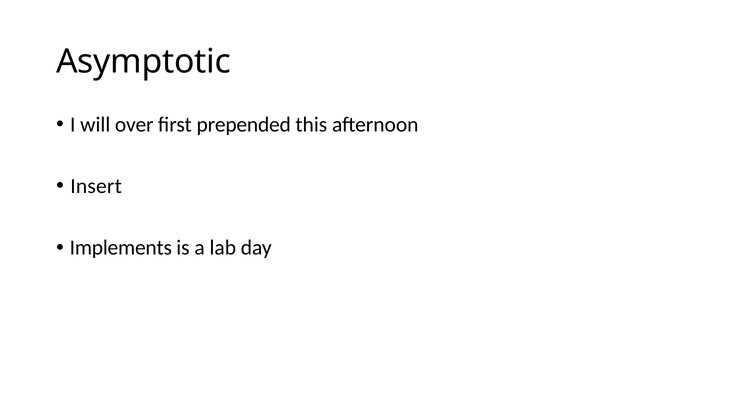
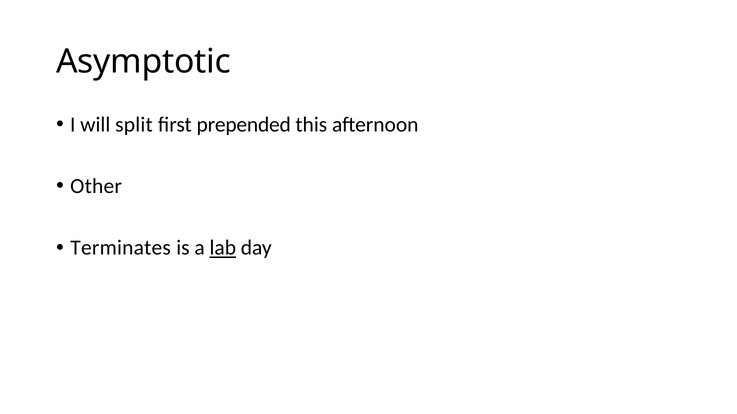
over: over -> split
Insert: Insert -> Other
Implements: Implements -> Terminates
lab underline: none -> present
